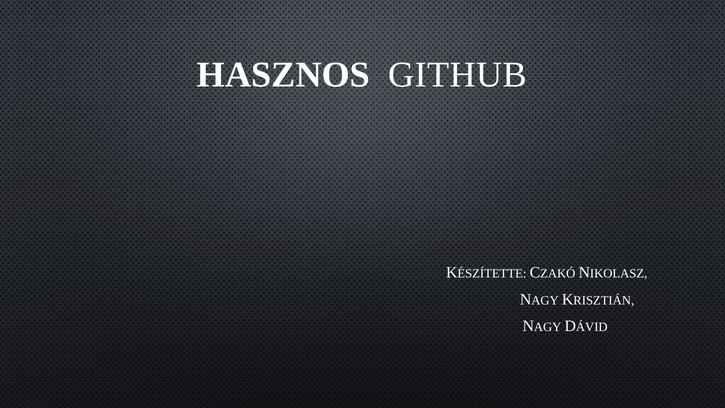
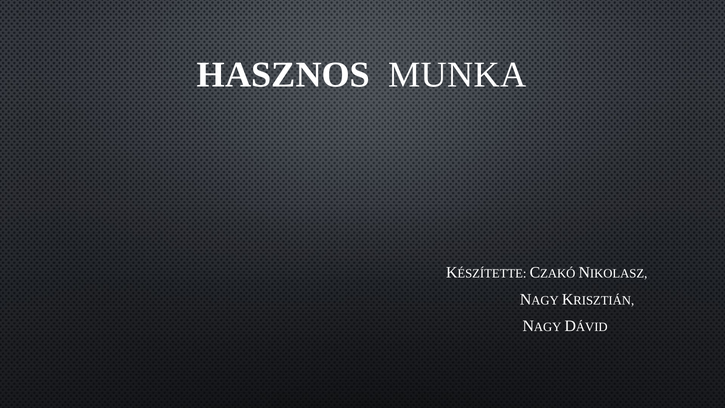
GITHUB: GITHUB -> MUNKA
